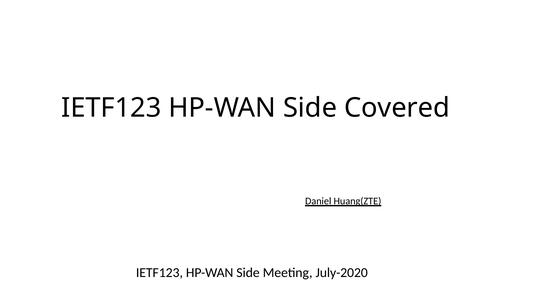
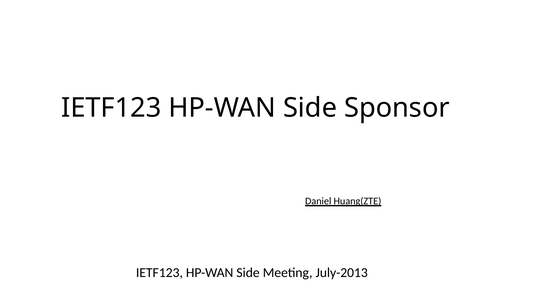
Covered: Covered -> Sponsor
July-2020: July-2020 -> July-2013
